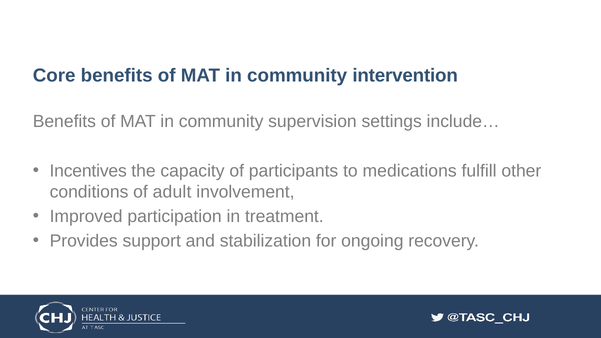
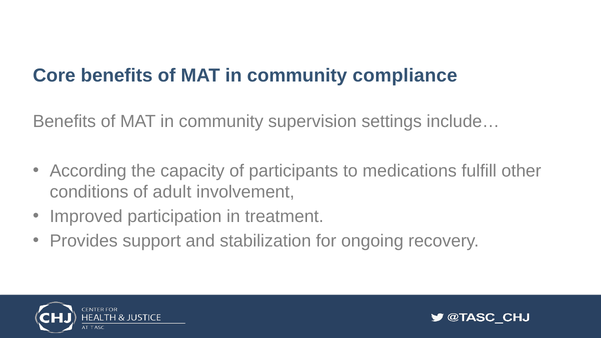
intervention: intervention -> compliance
Incentives: Incentives -> According
